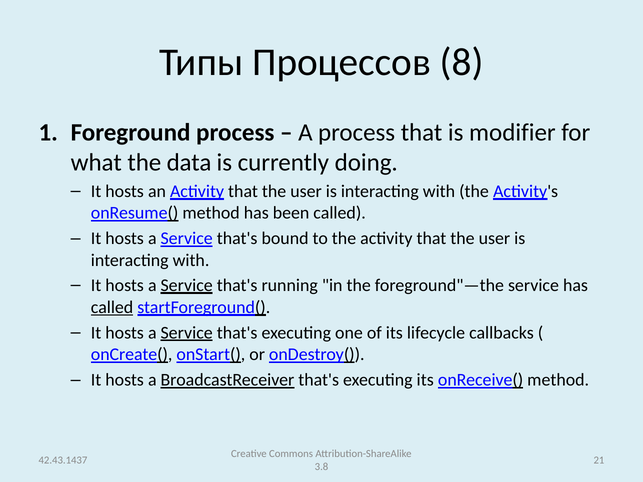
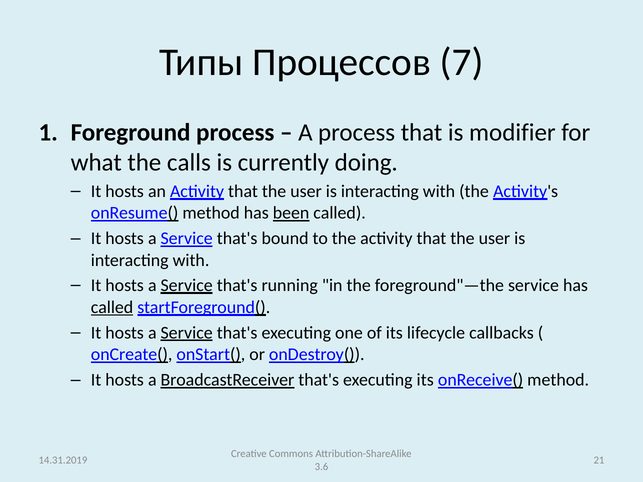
8: 8 -> 7
data: data -> calls
been underline: none -> present
42.43.1437: 42.43.1437 -> 14.31.2019
3.8: 3.8 -> 3.6
